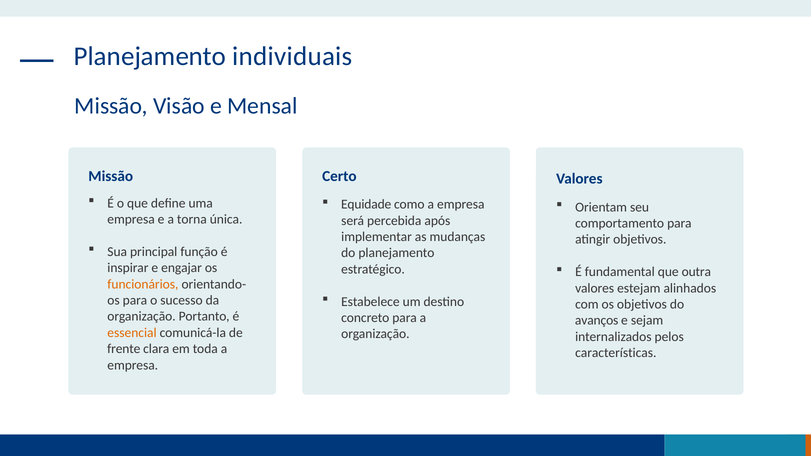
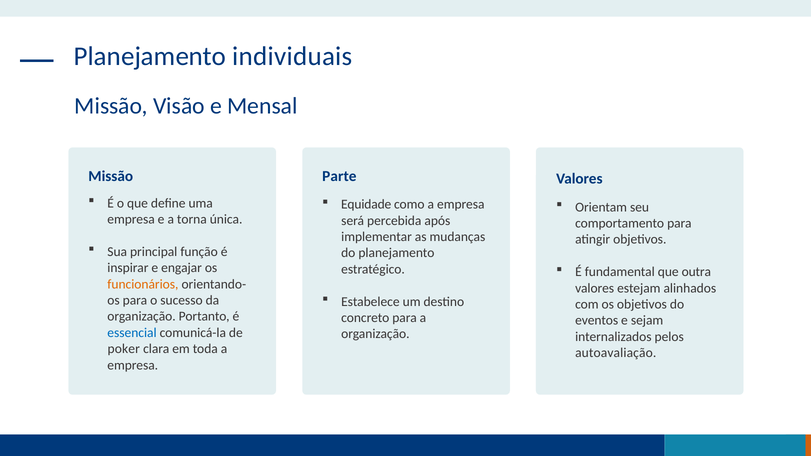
Certo: Certo -> Parte
avanços: avanços -> eventos
essencial colour: orange -> blue
frente: frente -> poker
características: características -> autoavaliação
